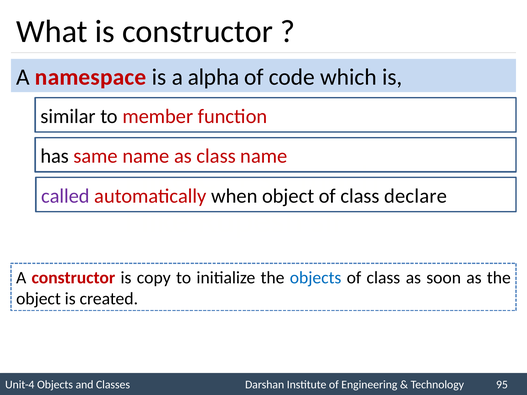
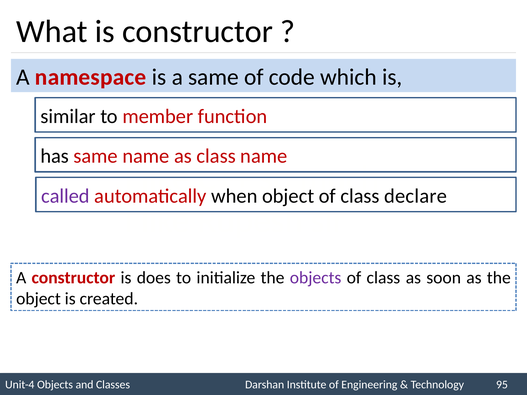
a alpha: alpha -> same
copy: copy -> does
objects at (316, 278) colour: blue -> purple
